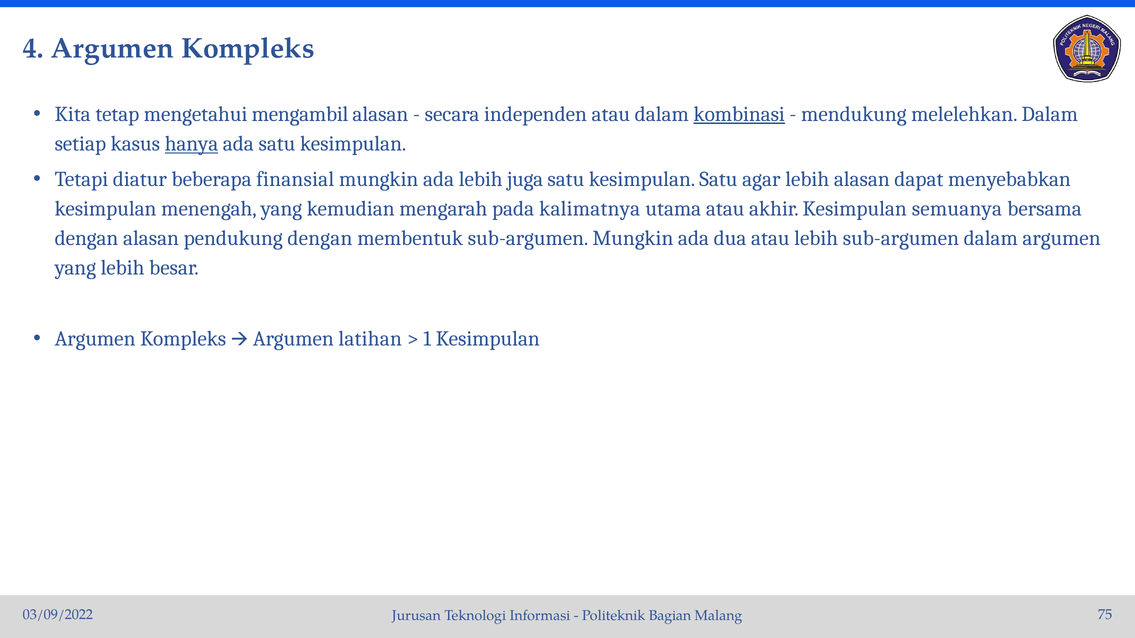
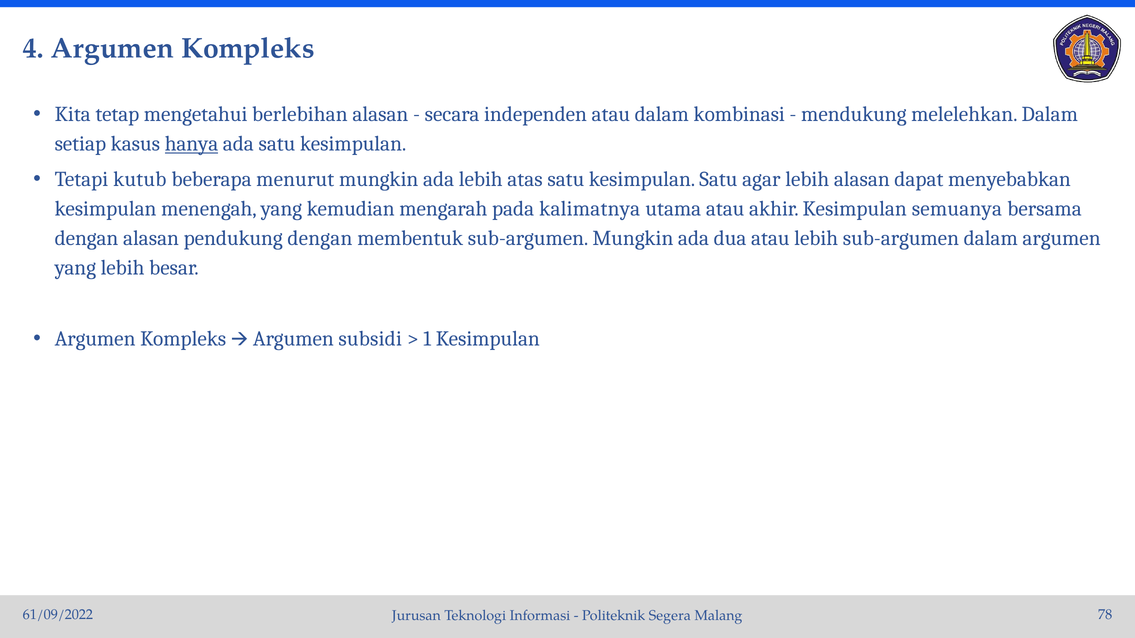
mengambil: mengambil -> berlebihan
kombinasi underline: present -> none
diatur: diatur -> kutub
finansial: finansial -> menurut
juga: juga -> atas
latihan: latihan -> subsidi
03/09/2022: 03/09/2022 -> 61/09/2022
Bagian: Bagian -> Segera
75: 75 -> 78
